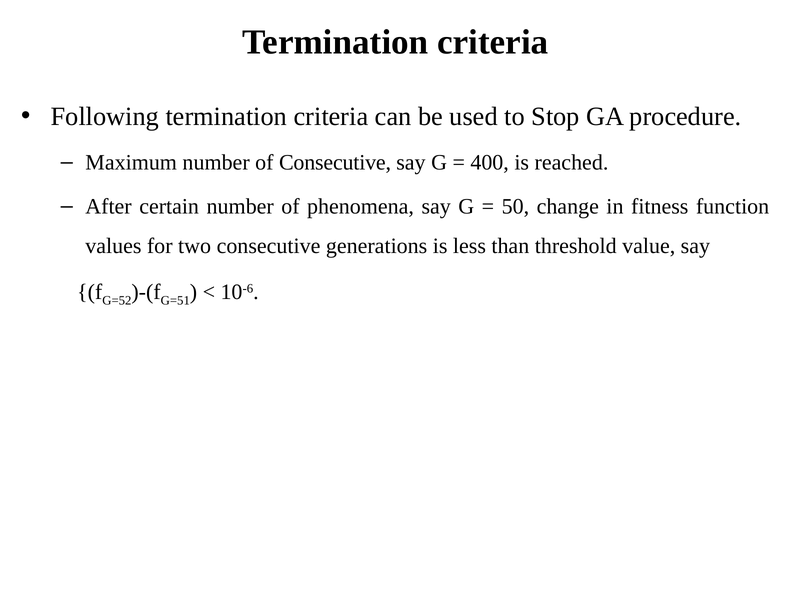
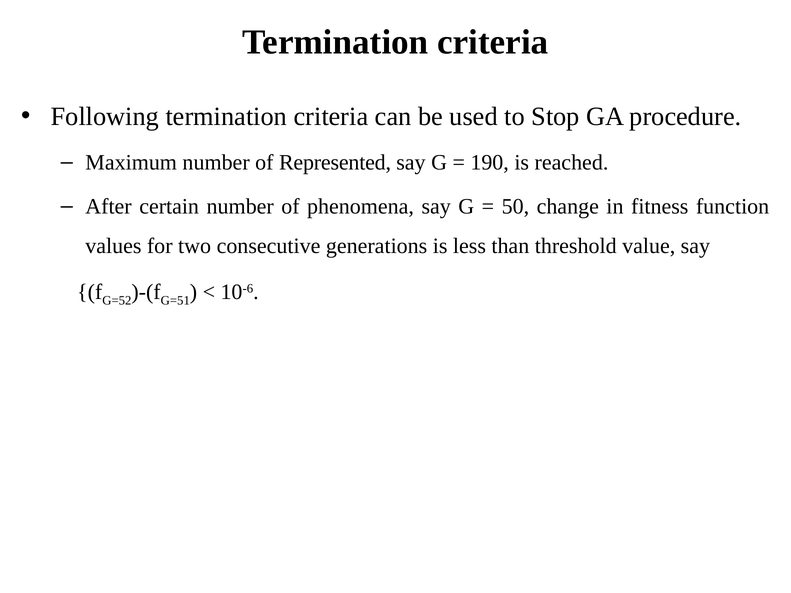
of Consecutive: Consecutive -> Represented
400: 400 -> 190
